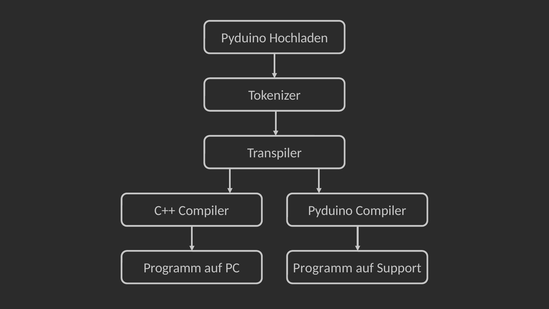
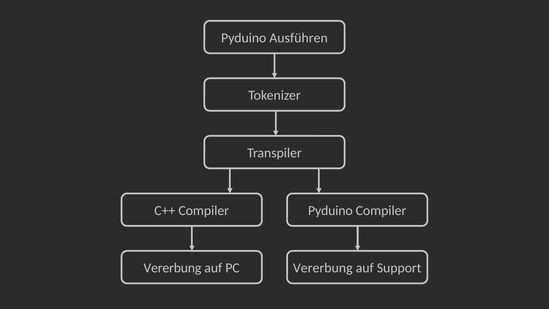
Hochladen: Hochladen -> Ausführen
Programm at (172, 268): Programm -> Vererbung
PC Programm: Programm -> Vererbung
